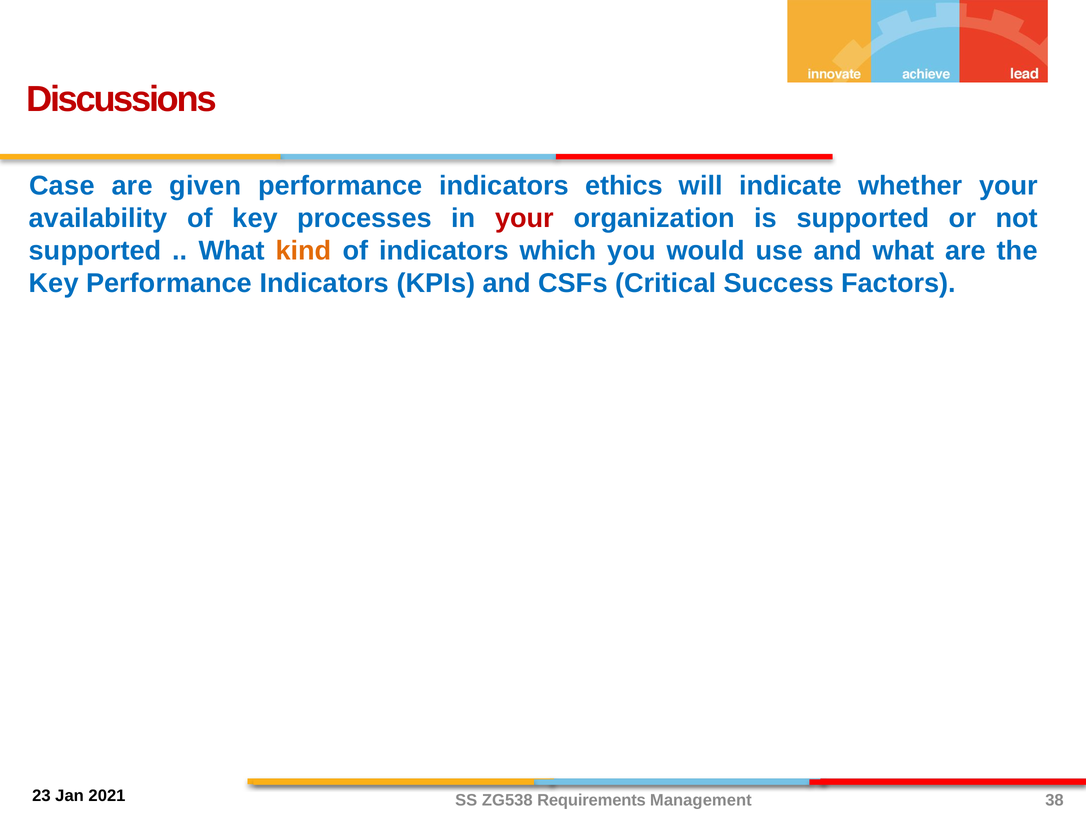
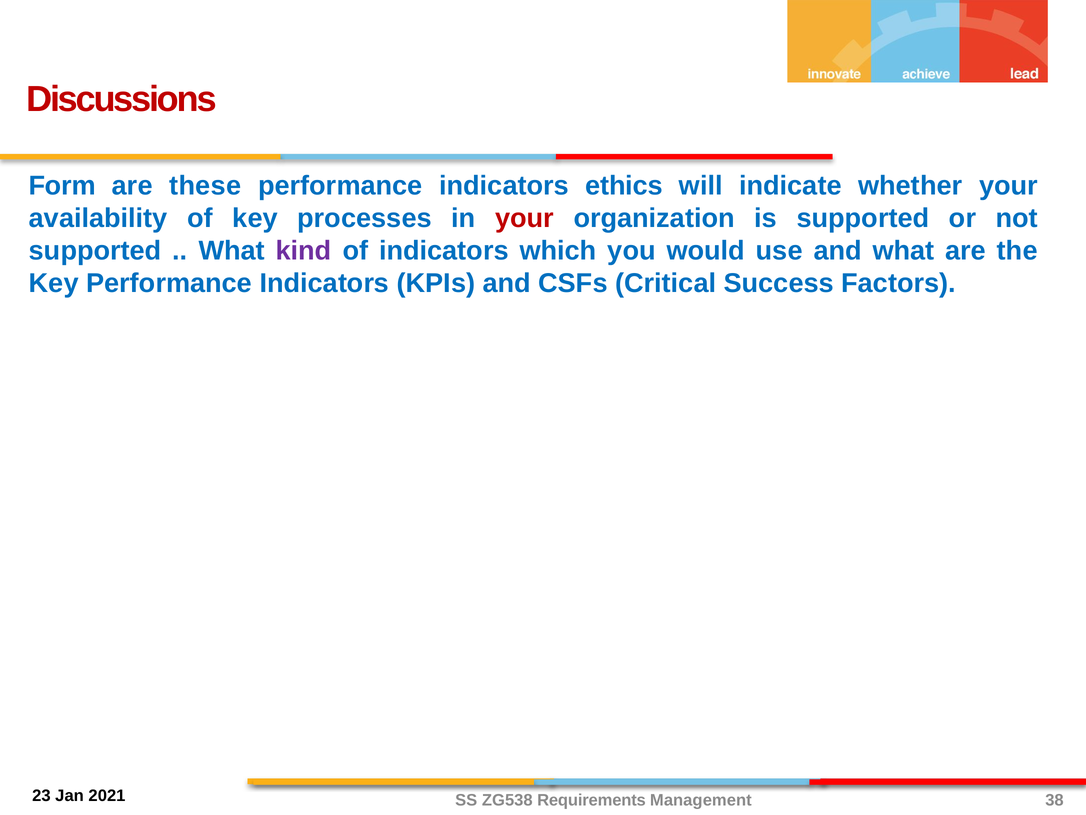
Case: Case -> Form
given: given -> these
kind colour: orange -> purple
